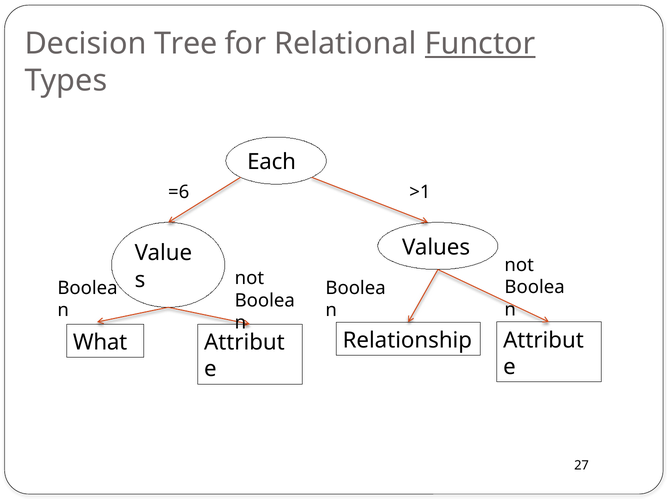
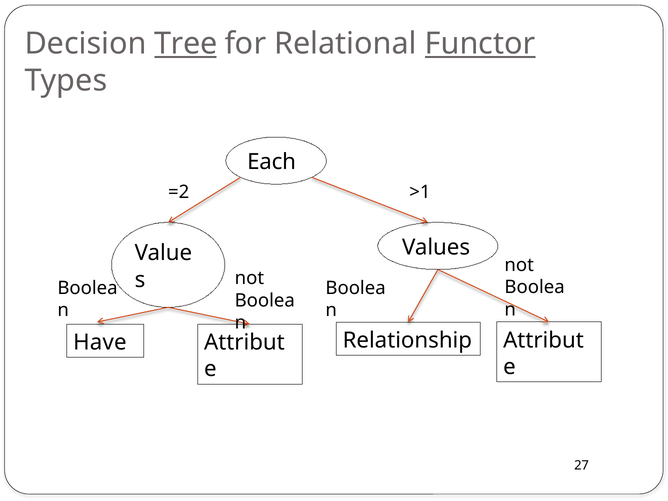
Tree underline: none -> present
=6: =6 -> =2
What: What -> Have
